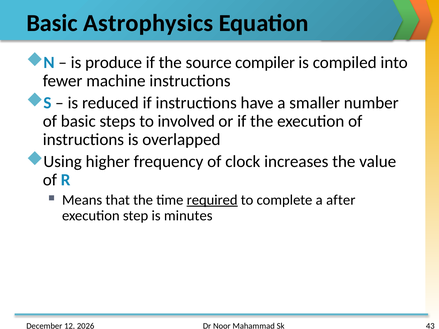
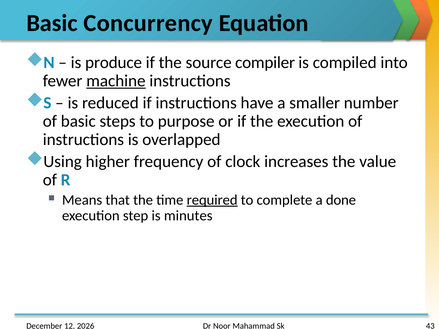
Astrophysics: Astrophysics -> Concurrency
machine underline: none -> present
involved: involved -> purpose
after: after -> done
